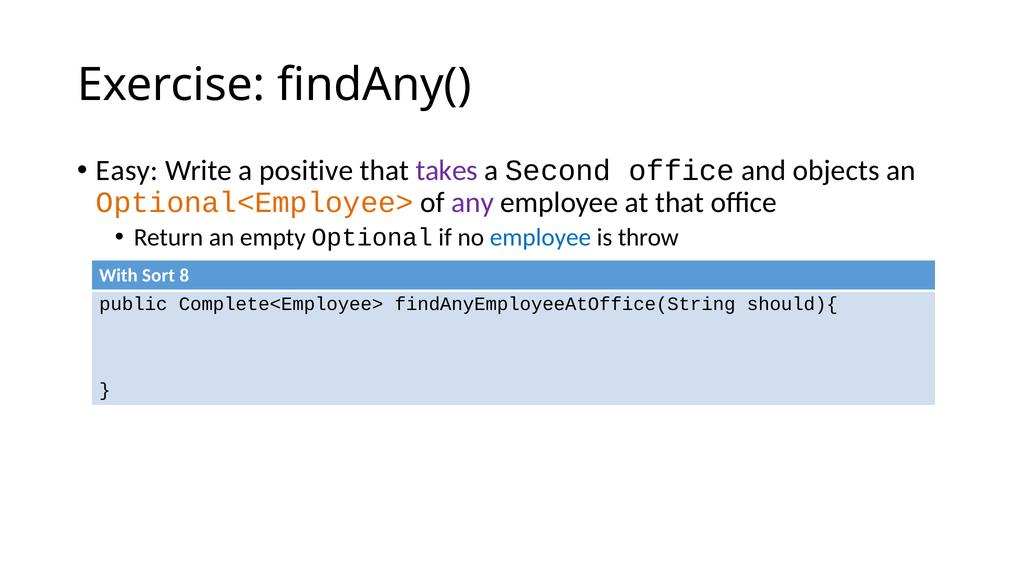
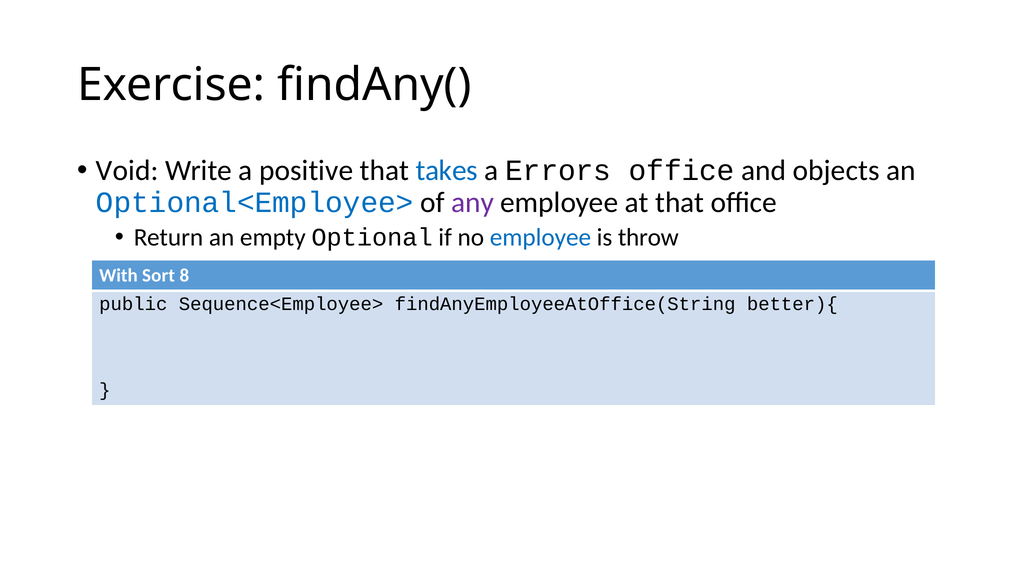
Easy: Easy -> Void
takes colour: purple -> blue
Second: Second -> Errors
Optional<Employee> colour: orange -> blue
Complete<Employee>: Complete<Employee> -> Sequence<Employee>
should){: should){ -> better){
